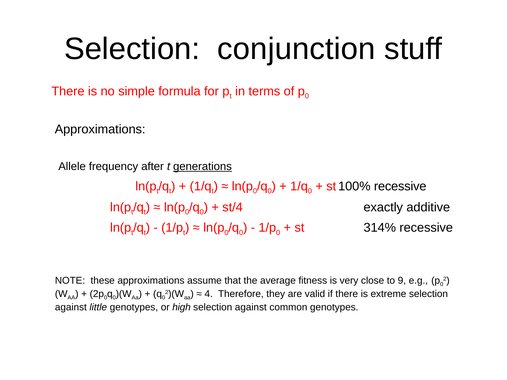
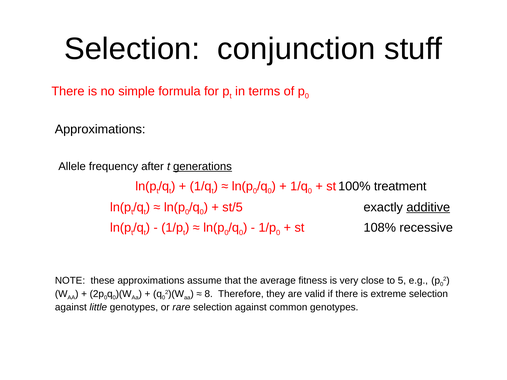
recessive at (400, 186): recessive -> treatment
st/4: st/4 -> st/5
additive underline: none -> present
314%: 314% -> 108%
9: 9 -> 5
4: 4 -> 8
high: high -> rare
